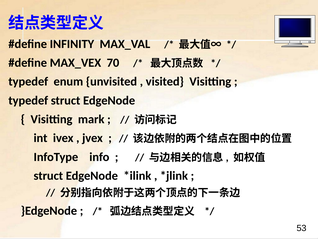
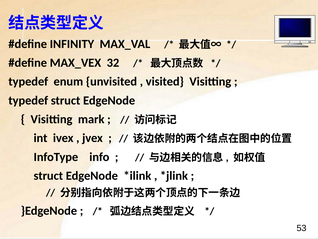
70: 70 -> 32
